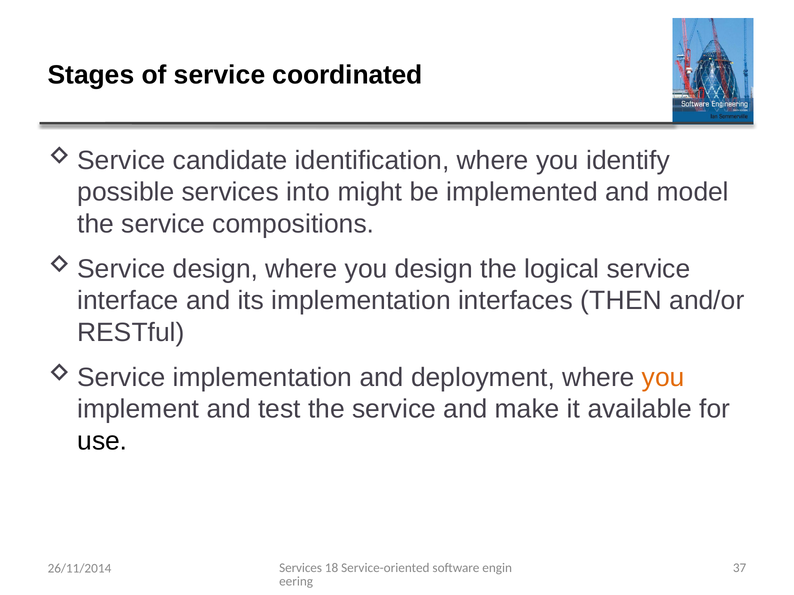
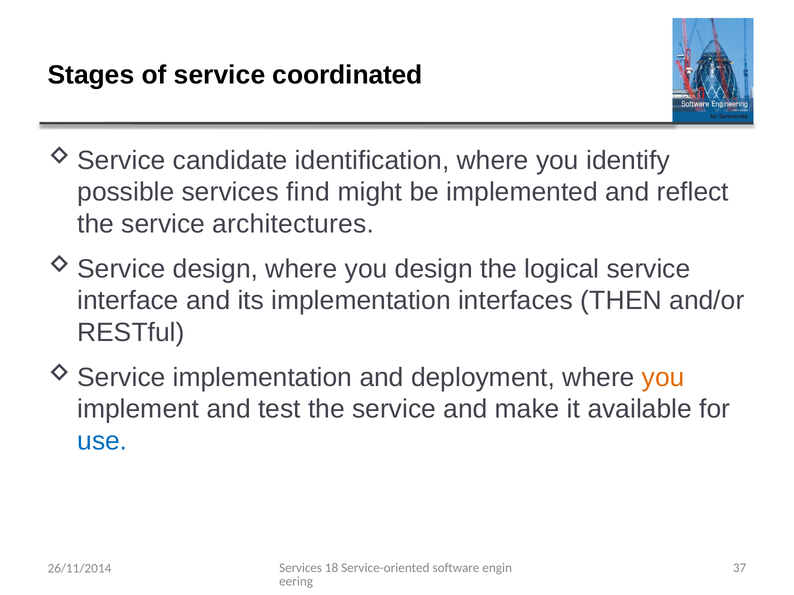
into: into -> find
model: model -> reflect
compositions: compositions -> architectures
use colour: black -> blue
